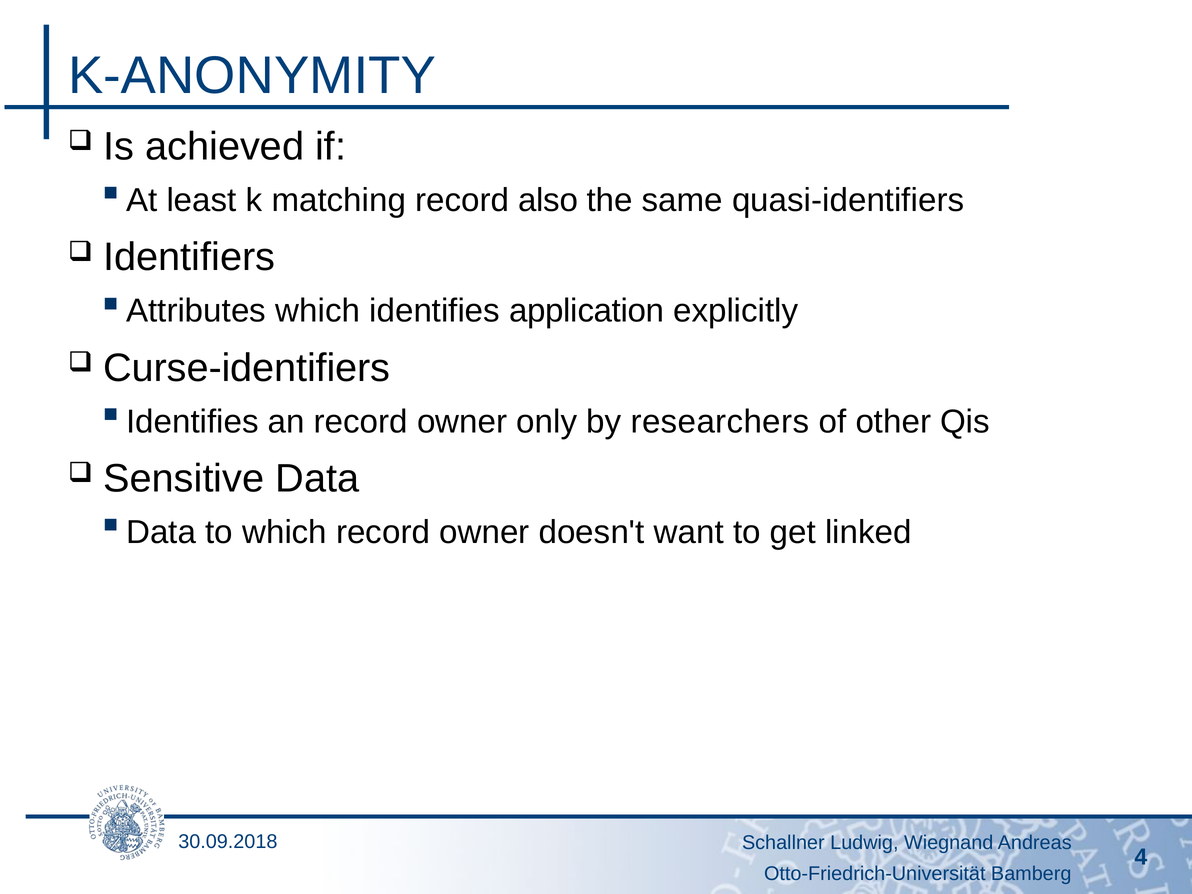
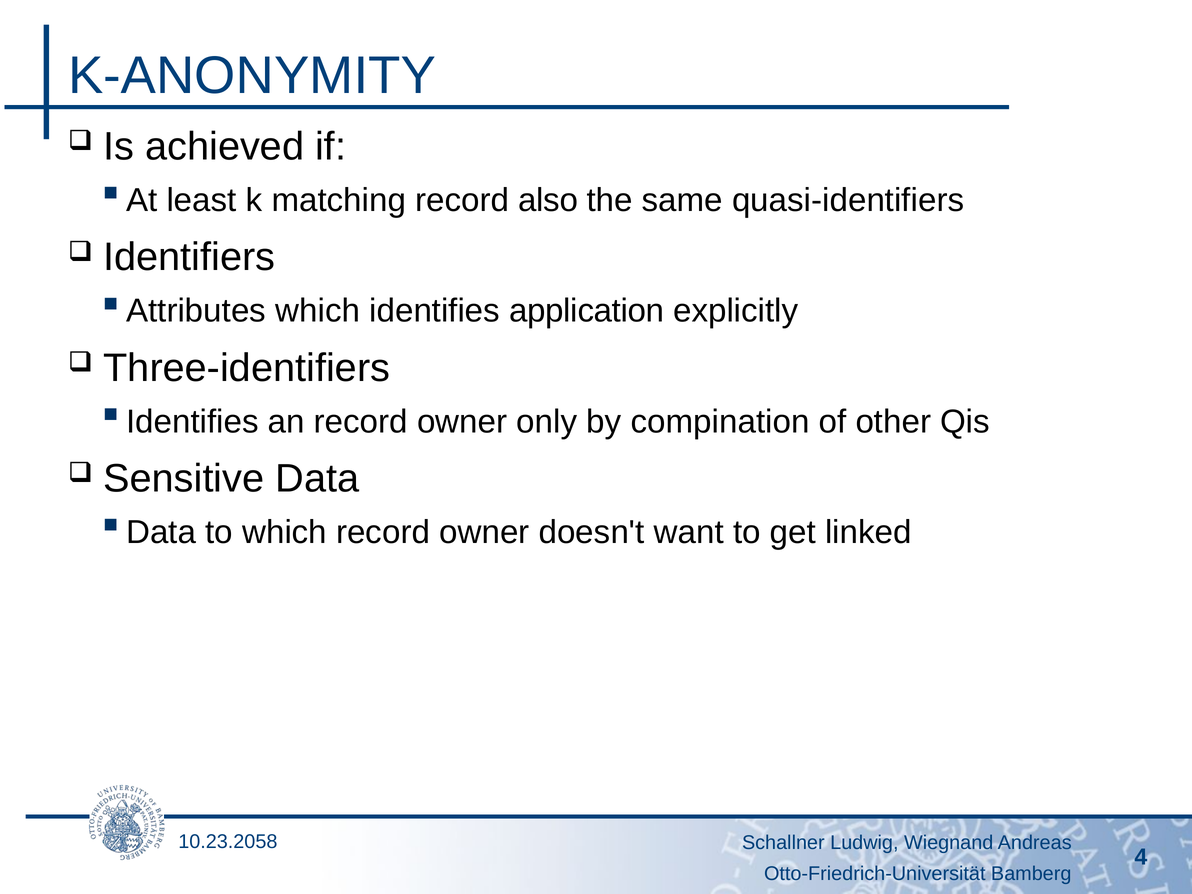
Curse-identifiers: Curse-identifiers -> Three-identifiers
researchers: researchers -> compination
30.09.2018: 30.09.2018 -> 10.23.2058
